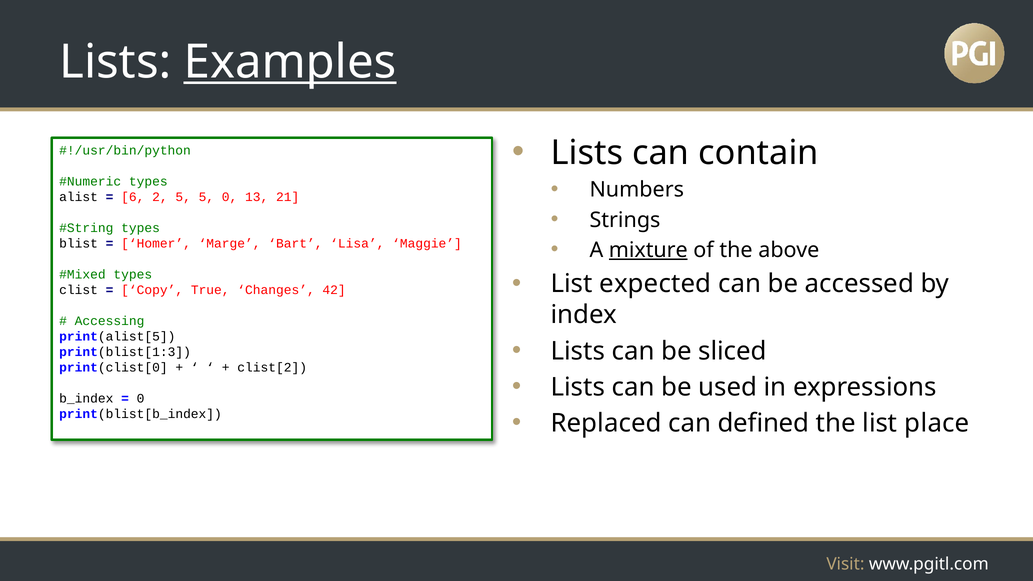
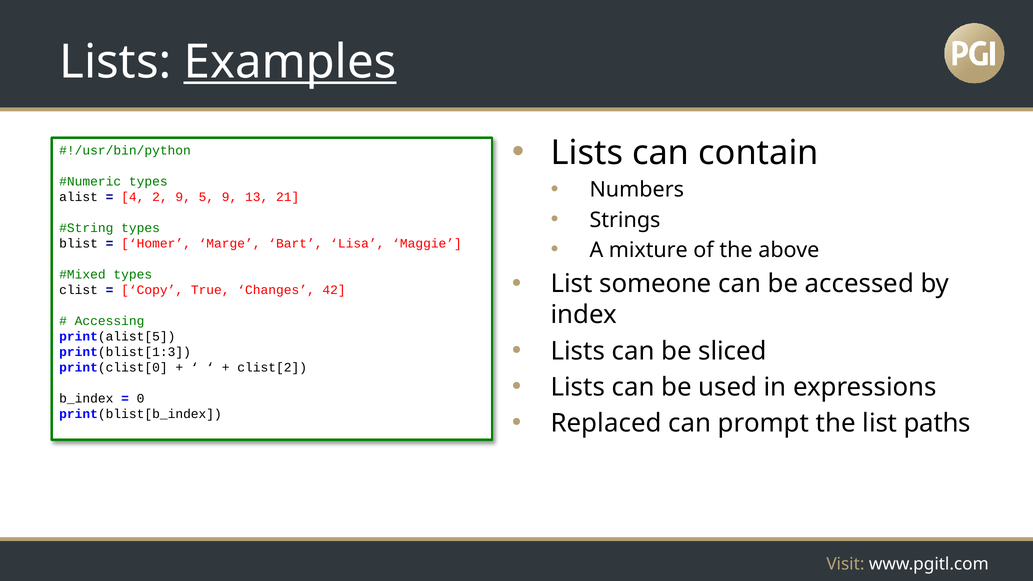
6: 6 -> 4
2 5: 5 -> 9
5 0: 0 -> 9
mixture underline: present -> none
expected: expected -> someone
defined: defined -> prompt
place: place -> paths
